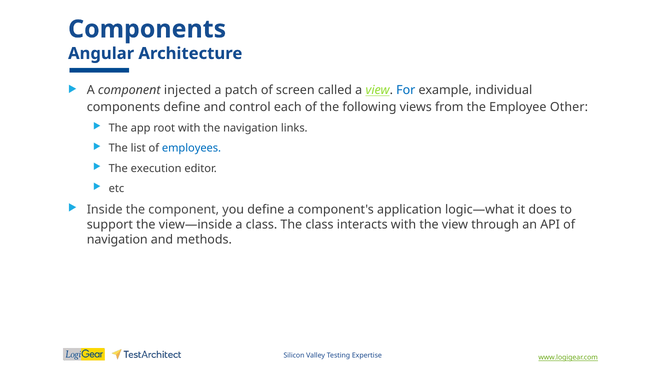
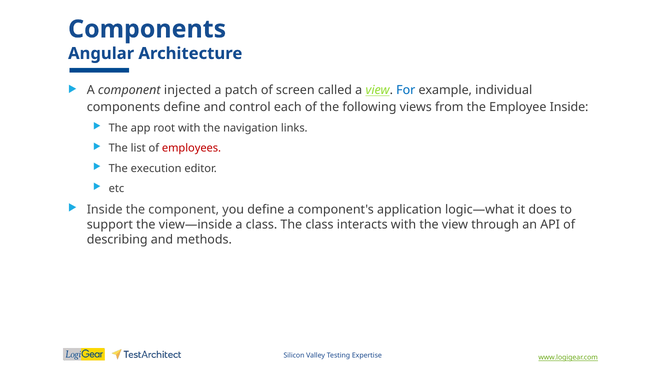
Employee Other: Other -> Inside
employees colour: blue -> red
navigation at (117, 240): navigation -> describing
